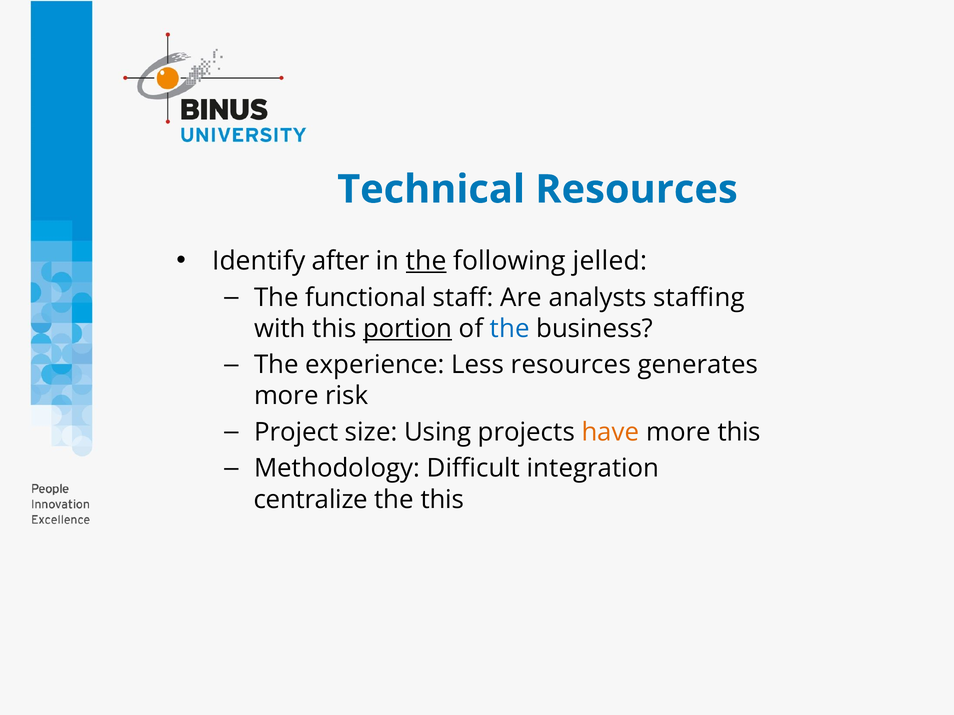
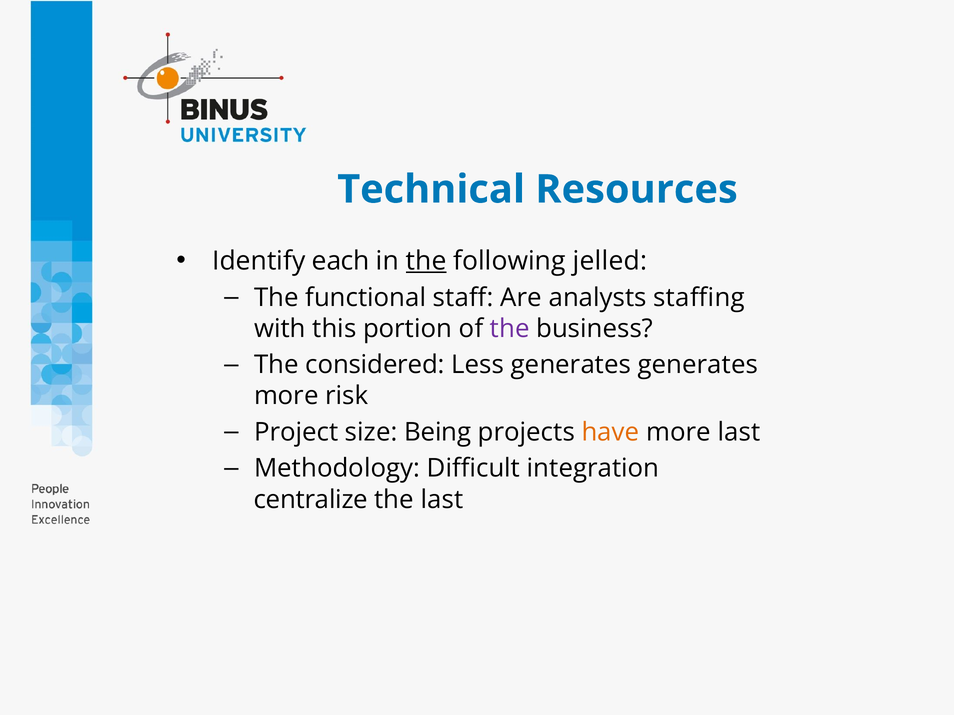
after: after -> each
portion underline: present -> none
the at (510, 329) colour: blue -> purple
experience: experience -> considered
Less resources: resources -> generates
Using: Using -> Being
more this: this -> last
the this: this -> last
